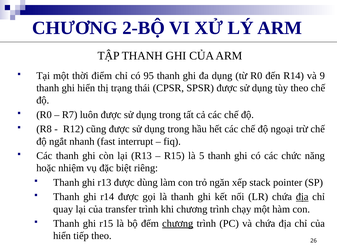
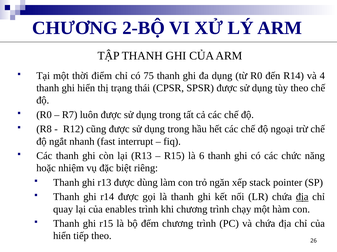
95: 95 -> 75
9: 9 -> 4
5: 5 -> 6
transfer: transfer -> enables
chương at (178, 224) underline: present -> none
